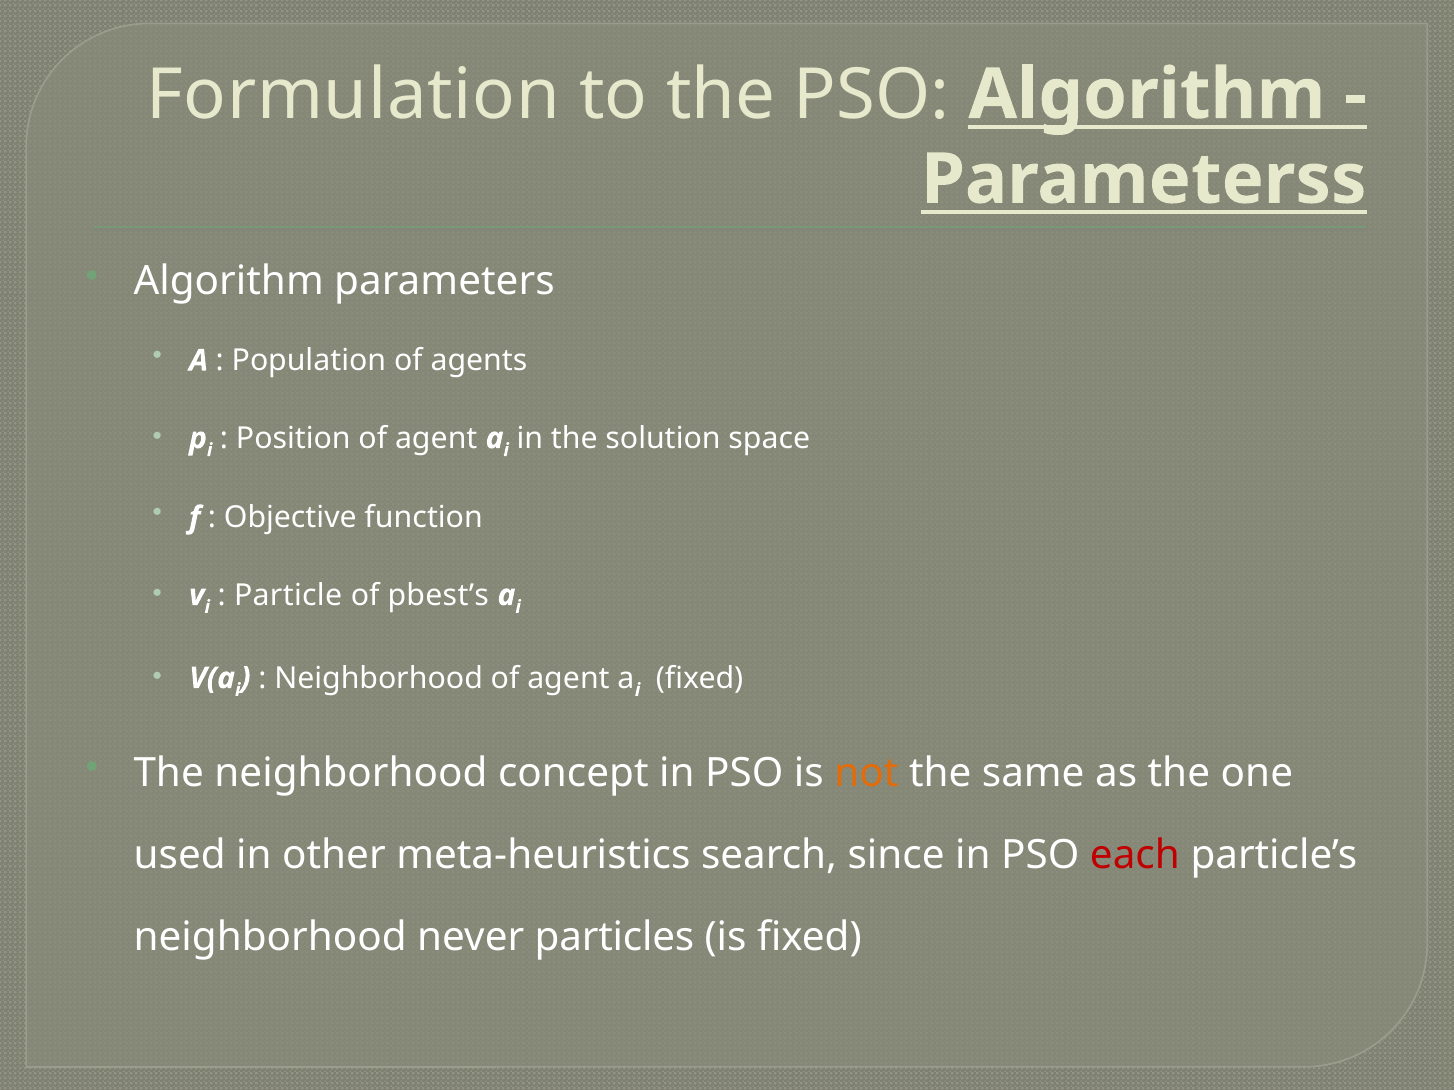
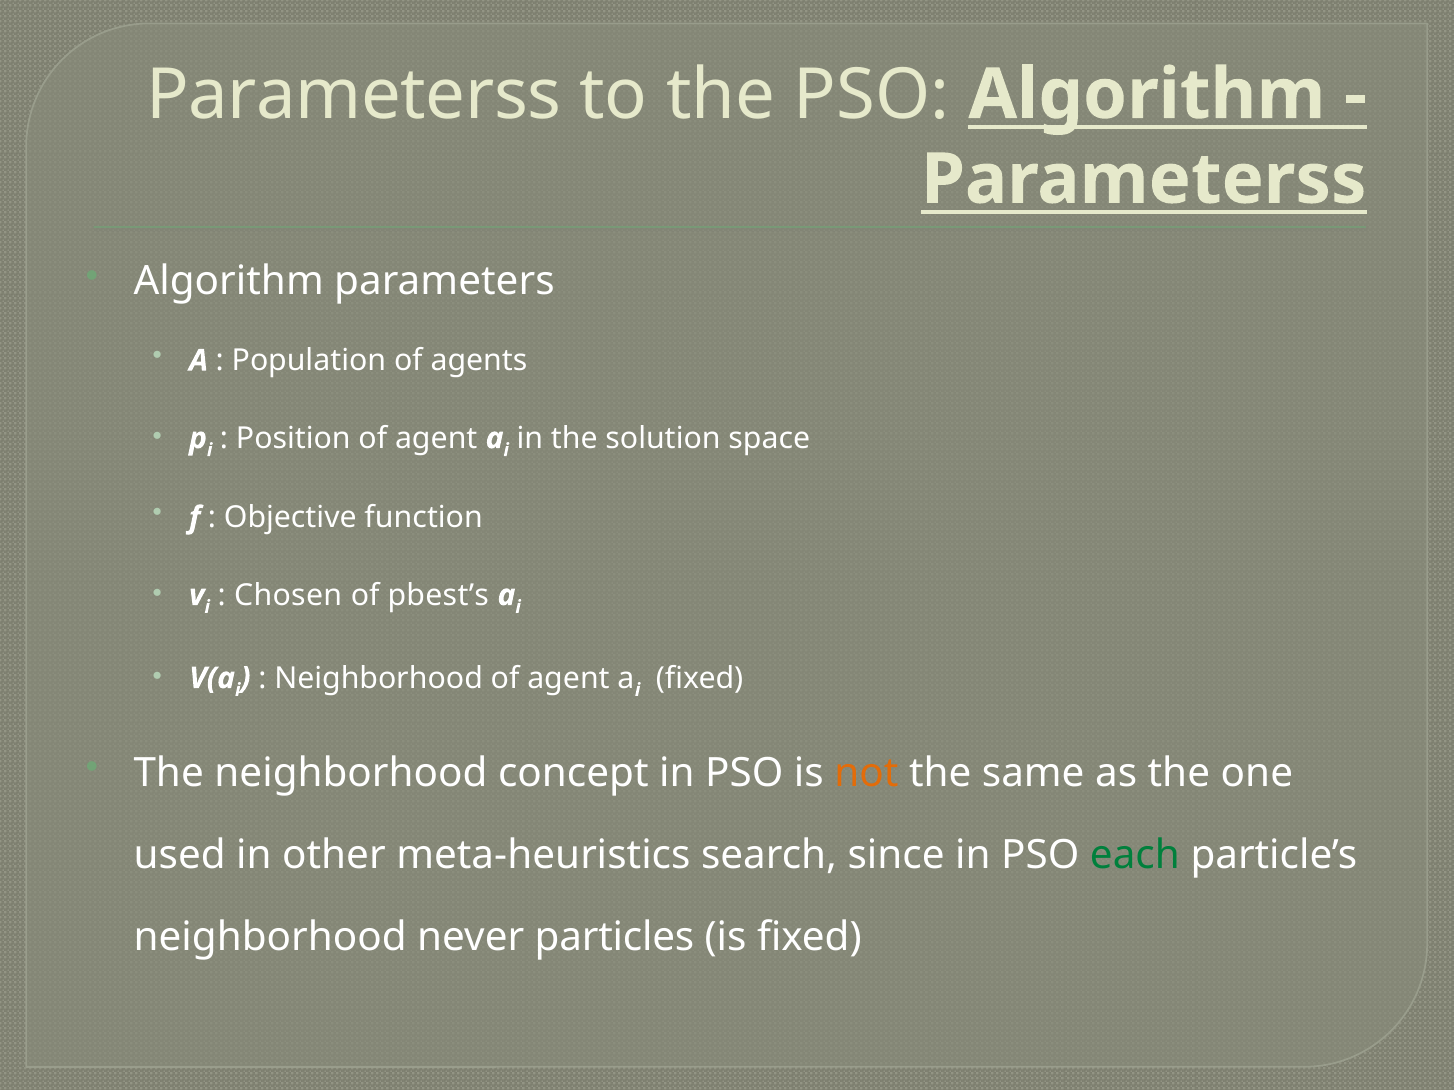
Formulation at (353, 95): Formulation -> Parameterss
Particle: Particle -> Chosen
each colour: red -> green
